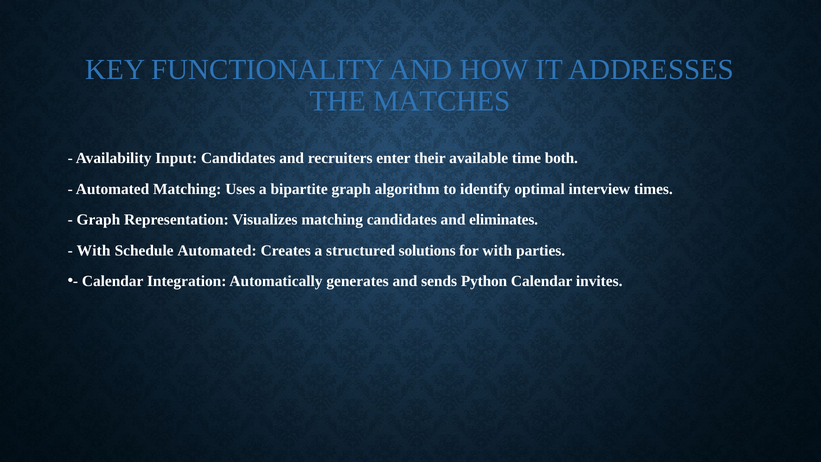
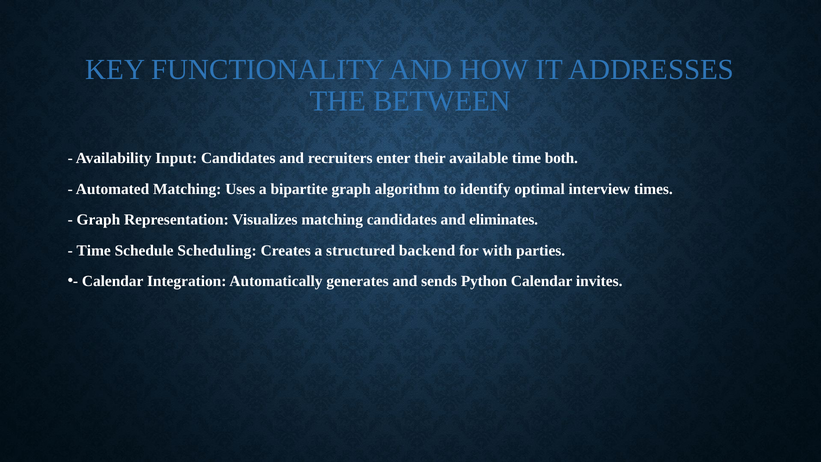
MATCHES: MATCHES -> BETWEEN
With at (94, 250): With -> Time
Schedule Automated: Automated -> Scheduling
solutions: solutions -> backend
